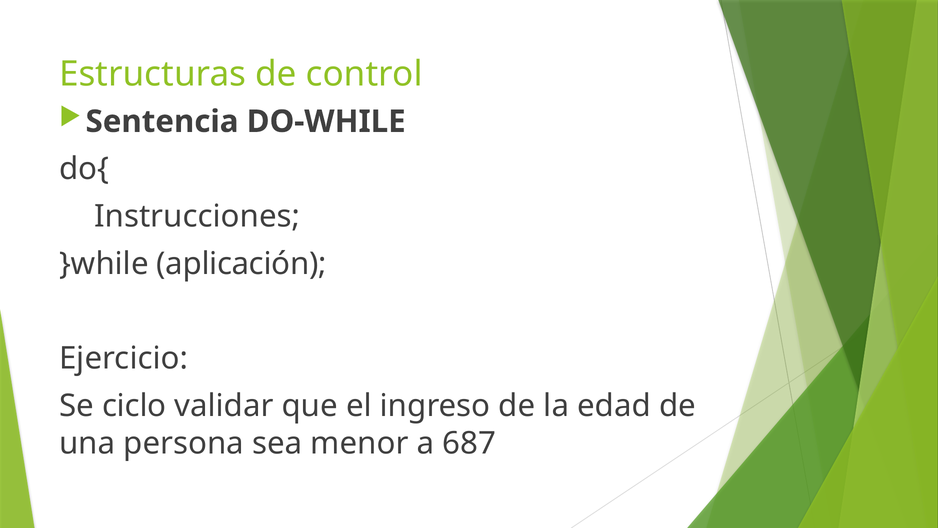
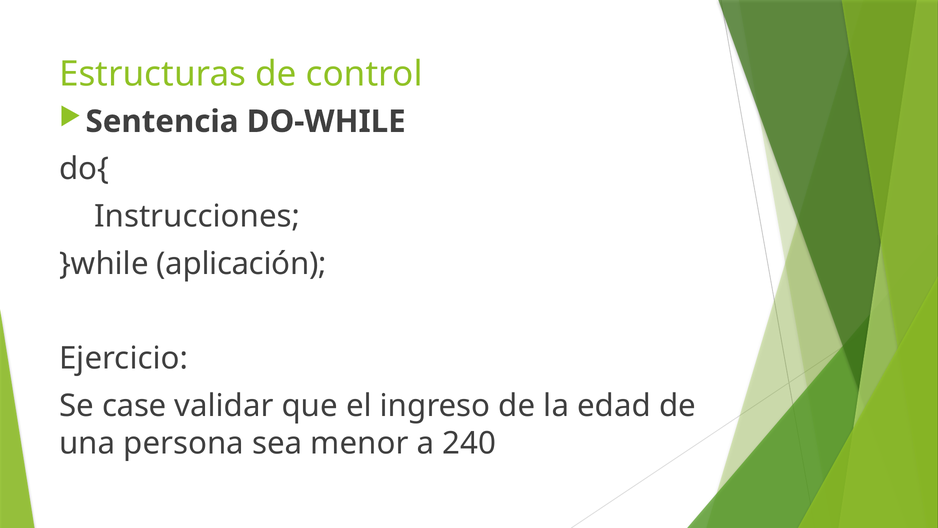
ciclo: ciclo -> case
687: 687 -> 240
